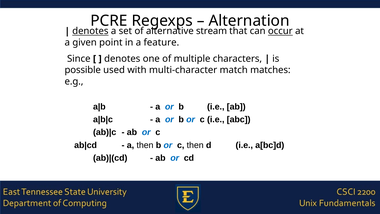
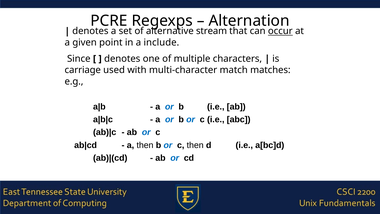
denotes at (90, 31) underline: present -> none
feature: feature -> include
possible: possible -> carriage
